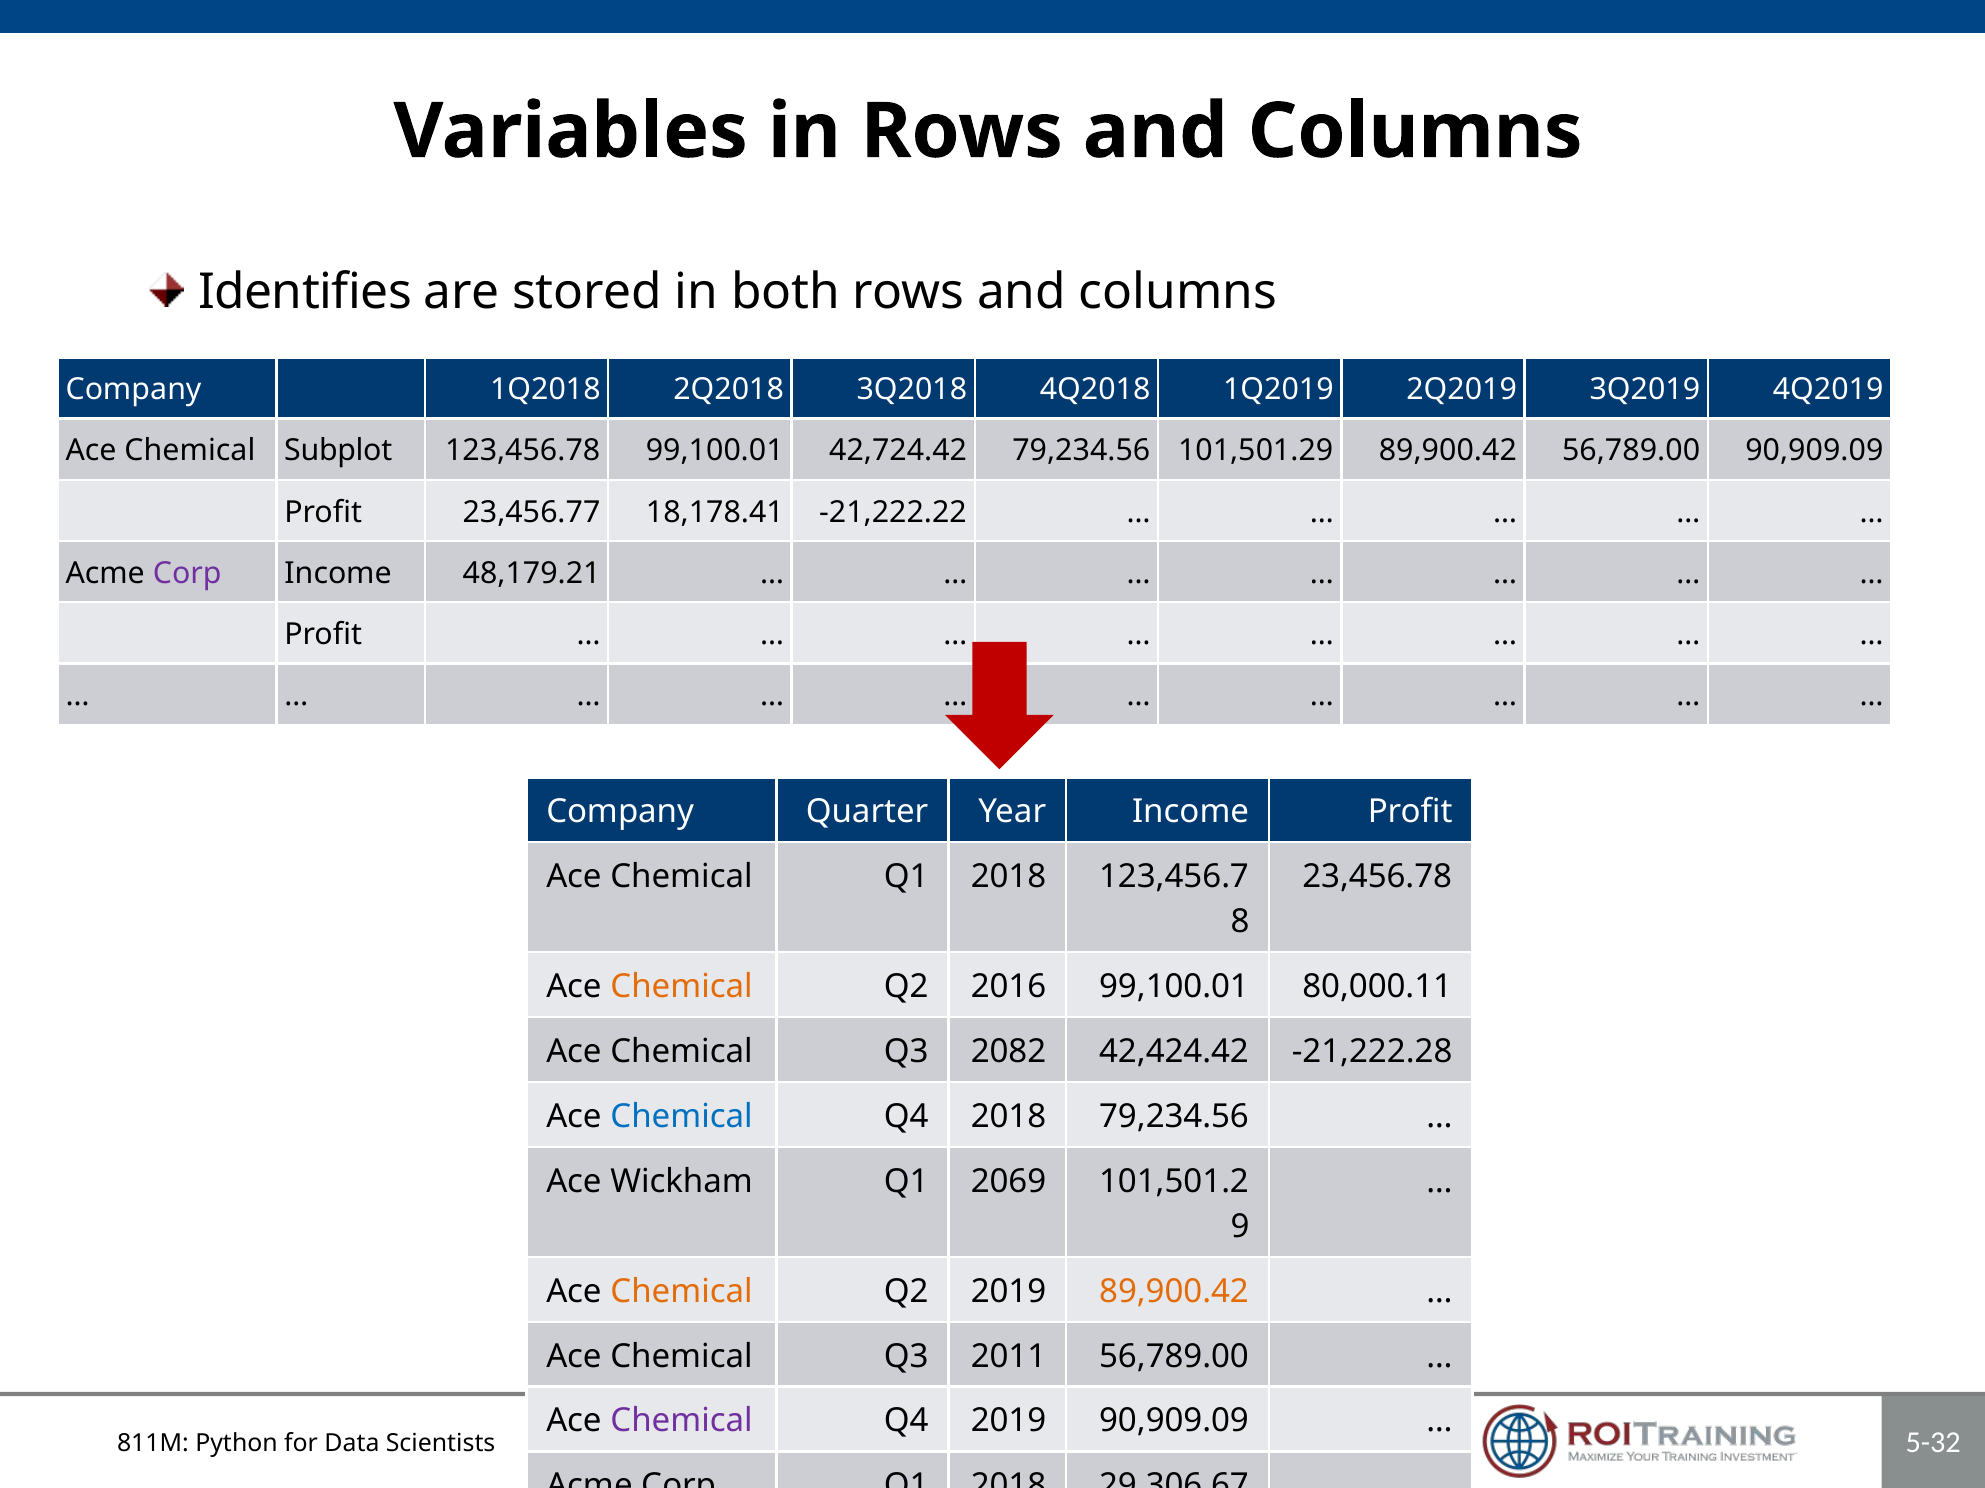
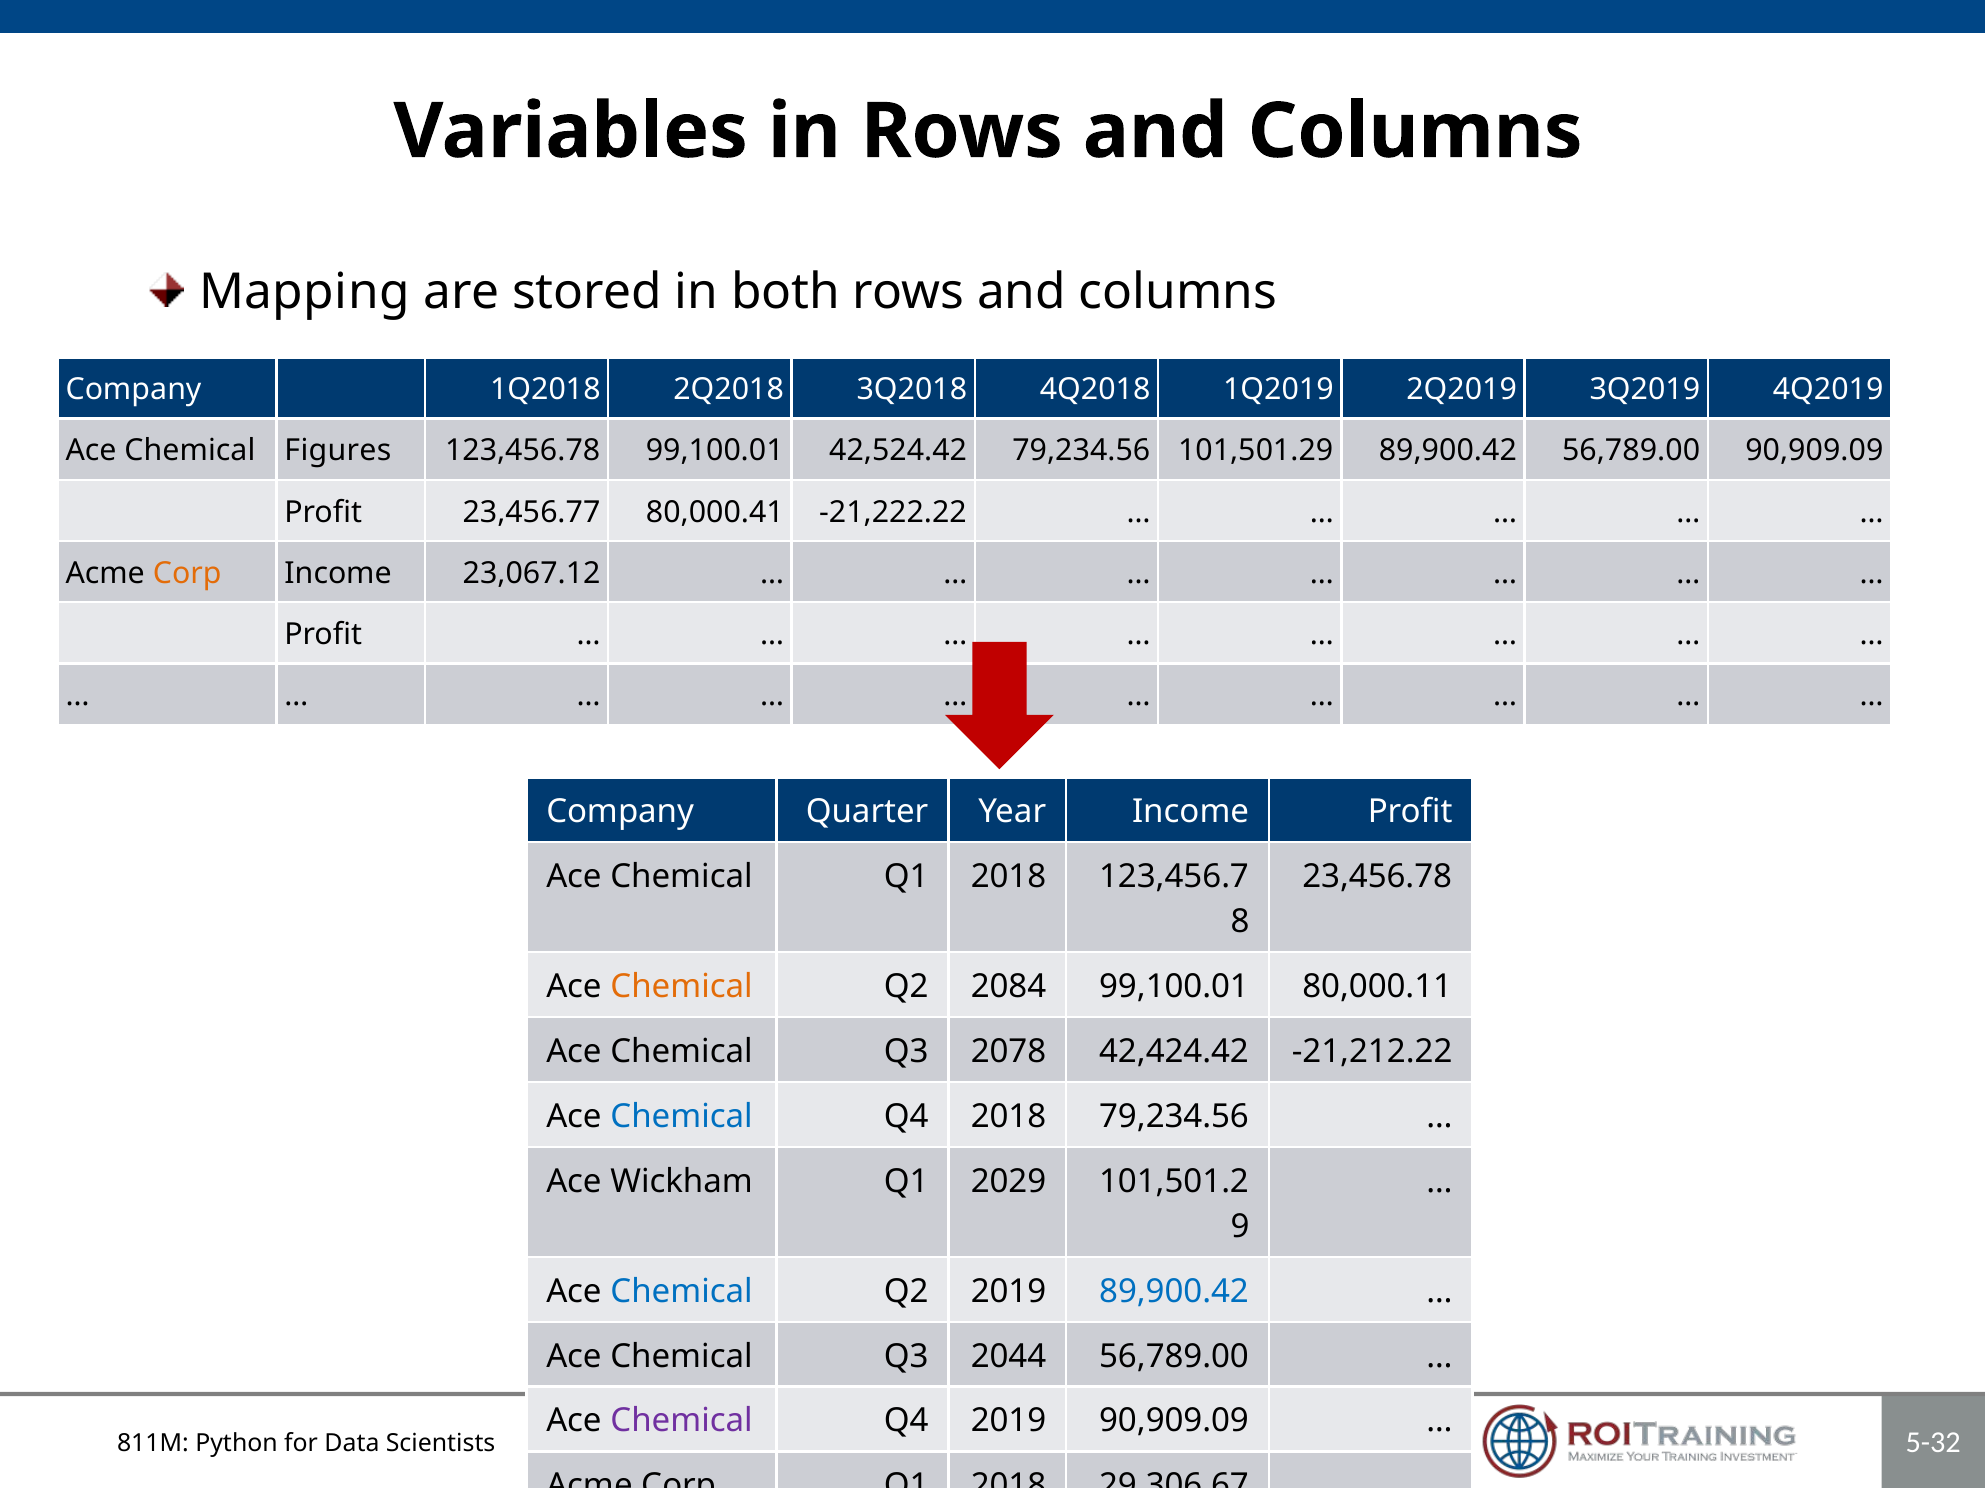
Identifies: Identifies -> Mapping
Subplot: Subplot -> Figures
42,724.42: 42,724.42 -> 42,524.42
18,178.41: 18,178.41 -> 80,000.41
Corp at (187, 574) colour: purple -> orange
48,179.21: 48,179.21 -> 23,067.12
2016: 2016 -> 2084
2082: 2082 -> 2078
-21,222.28: -21,222.28 -> -21,212.22
2069: 2069 -> 2029
Chemical at (682, 1292) colour: orange -> blue
89,900.42 at (1174, 1292) colour: orange -> blue
2011: 2011 -> 2044
